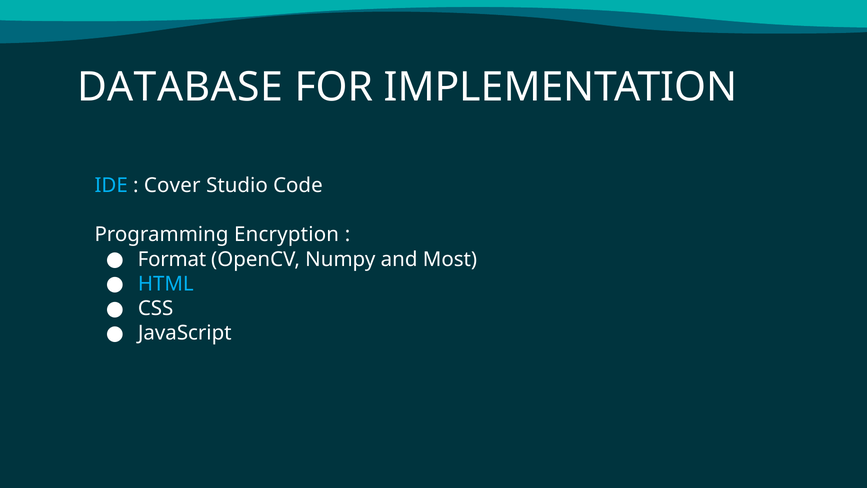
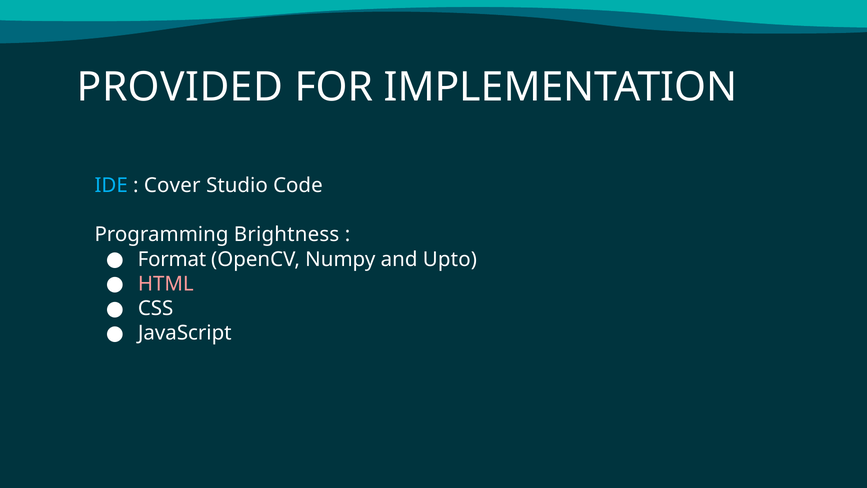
DATABASE: DATABASE -> PROVIDED
Encryption: Encryption -> Brightness
Most: Most -> Upto
HTML colour: light blue -> pink
